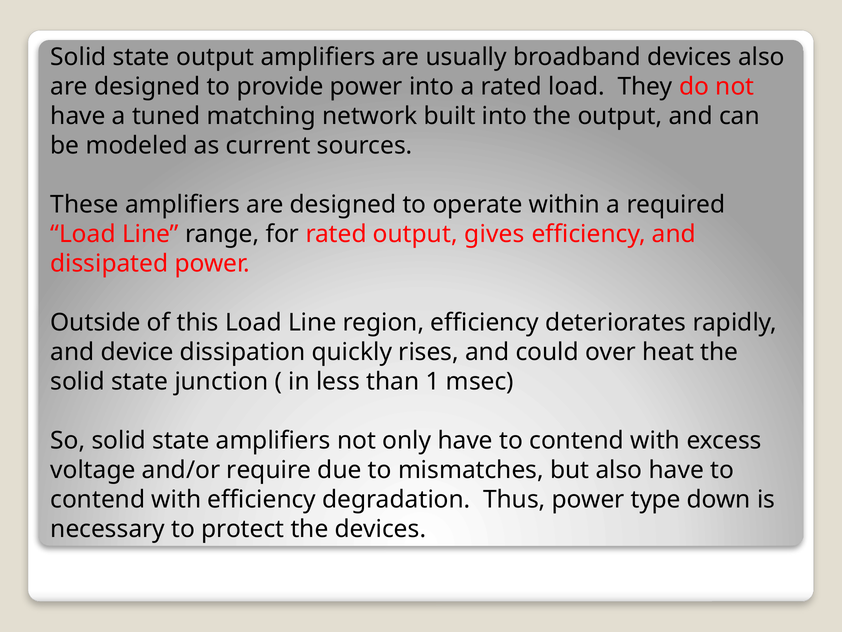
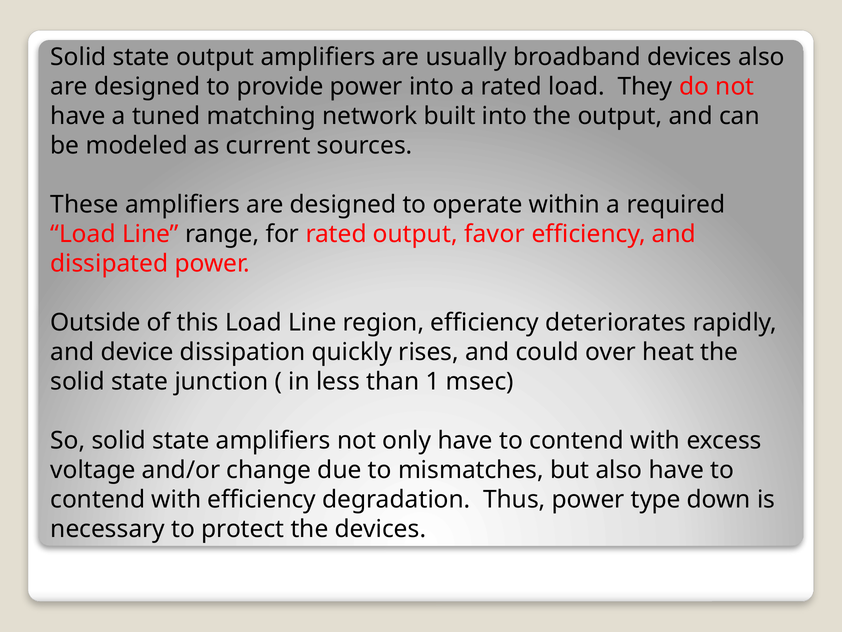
gives: gives -> favor
require: require -> change
